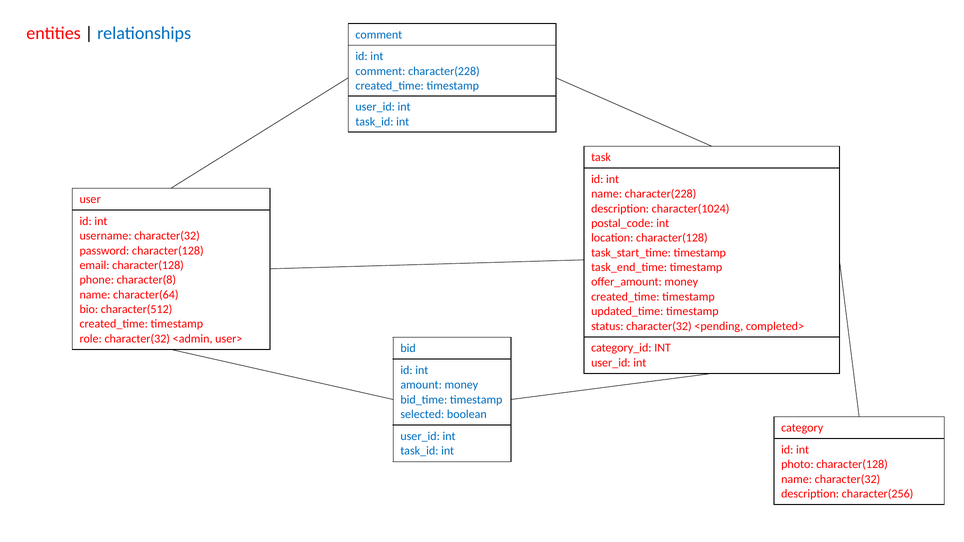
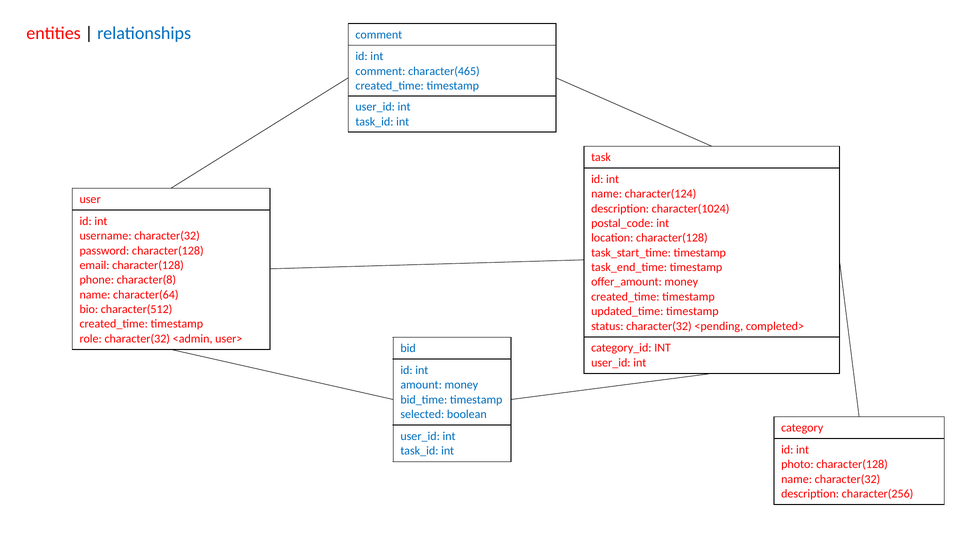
comment character(228: character(228 -> character(465
name character(228: character(228 -> character(124
